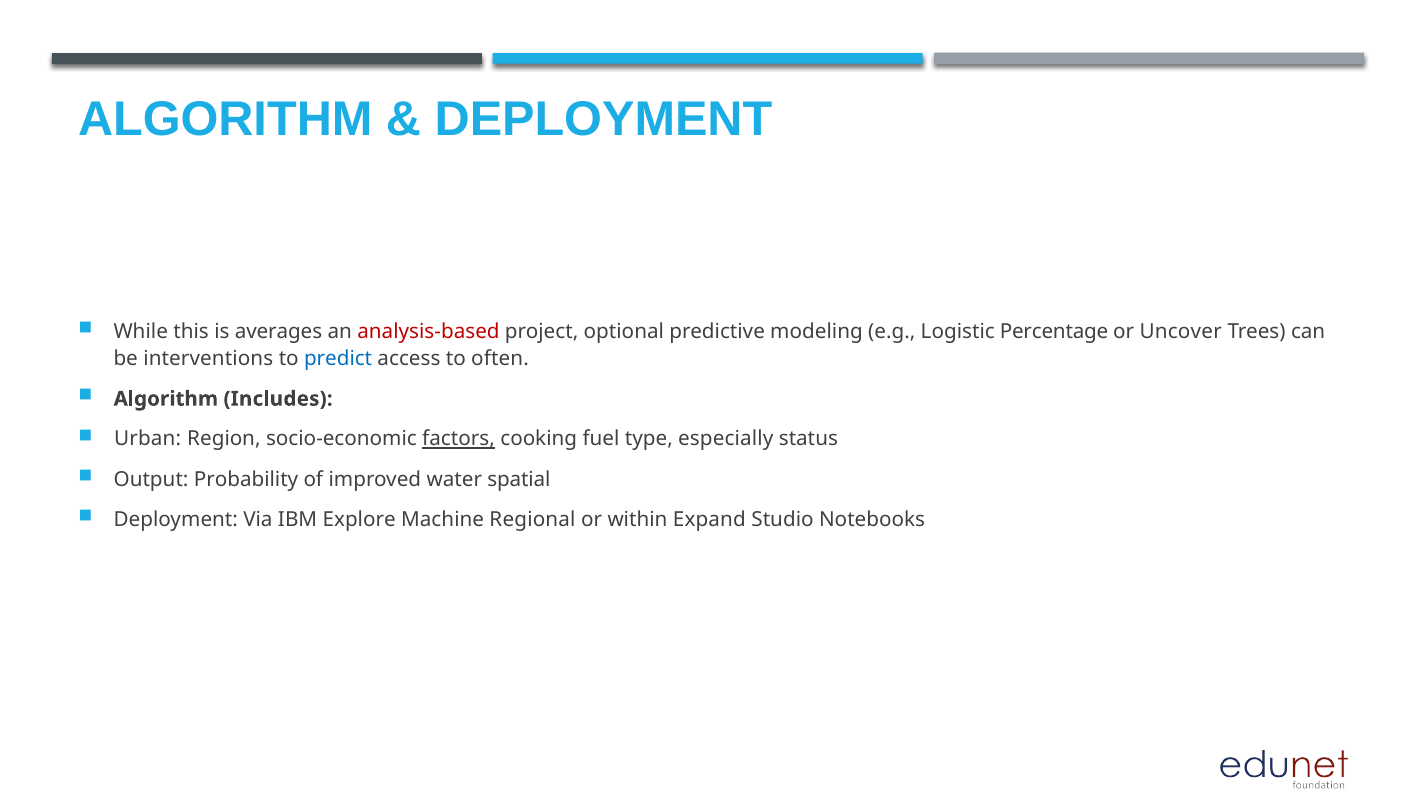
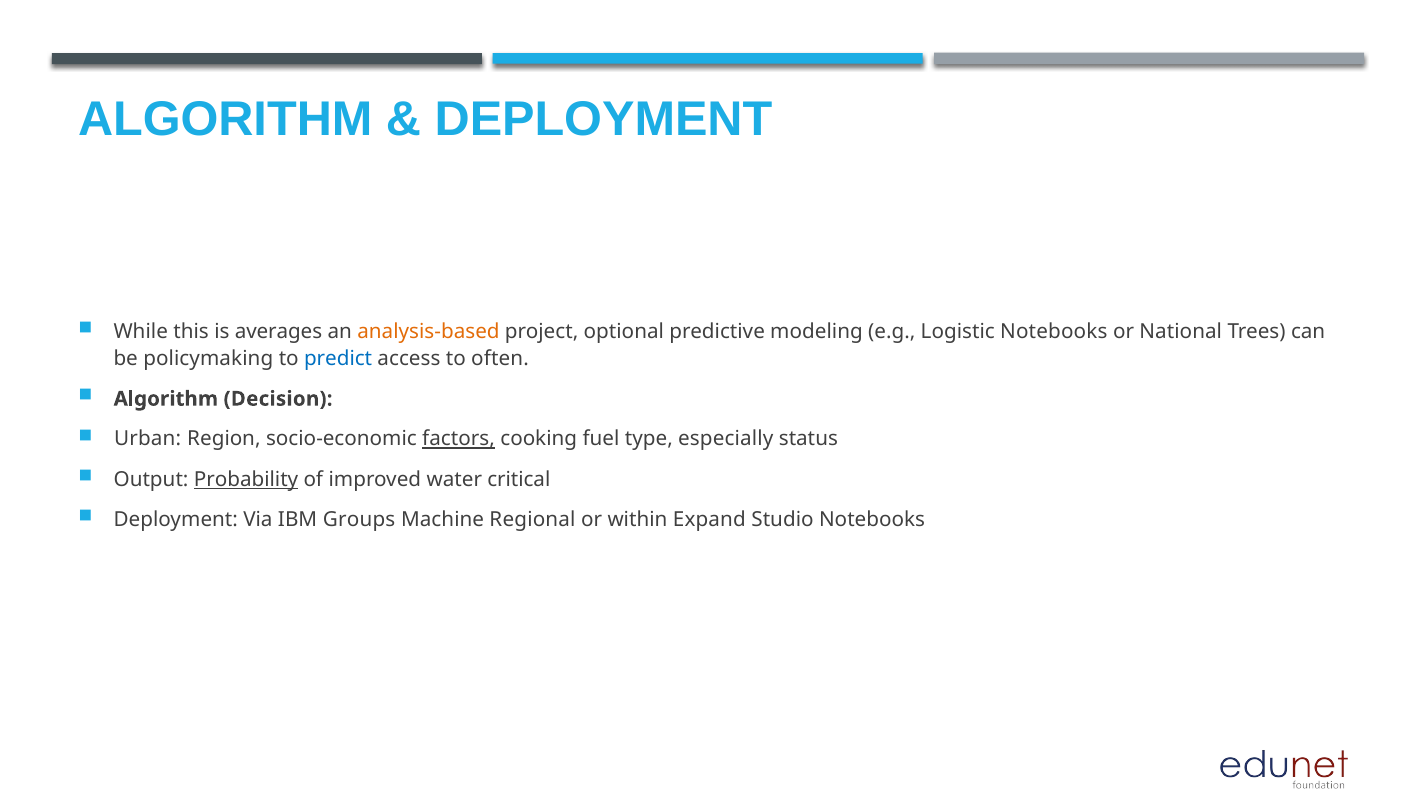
analysis-based colour: red -> orange
Logistic Percentage: Percentage -> Notebooks
Uncover: Uncover -> National
interventions: interventions -> policymaking
Includes: Includes -> Decision
Probability underline: none -> present
spatial: spatial -> critical
Explore: Explore -> Groups
